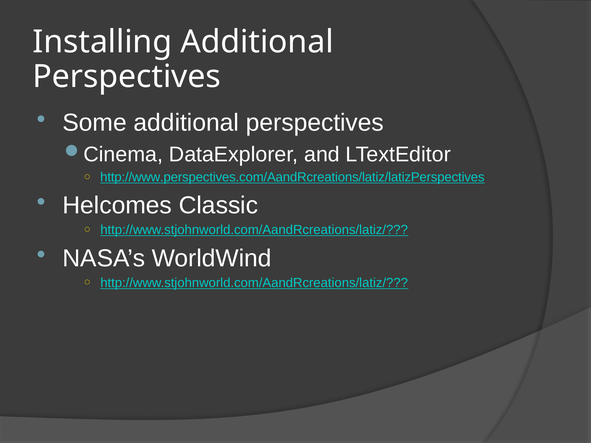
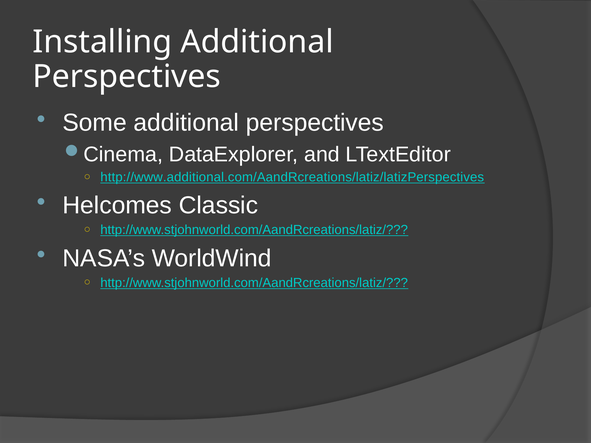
http://www.perspectives.com/AandRcreations/latiz/latizPerspectives: http://www.perspectives.com/AandRcreations/latiz/latizPerspectives -> http://www.additional.com/AandRcreations/latiz/latizPerspectives
